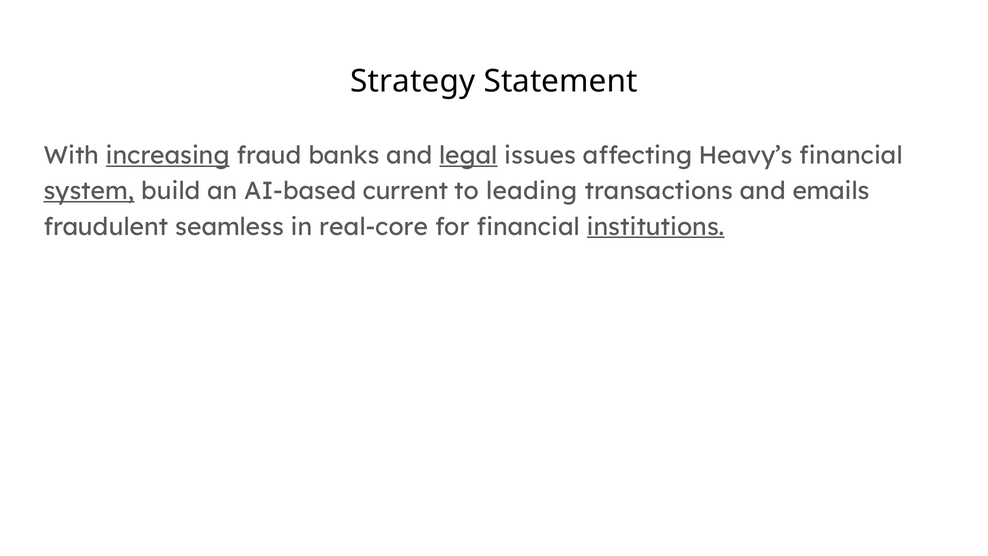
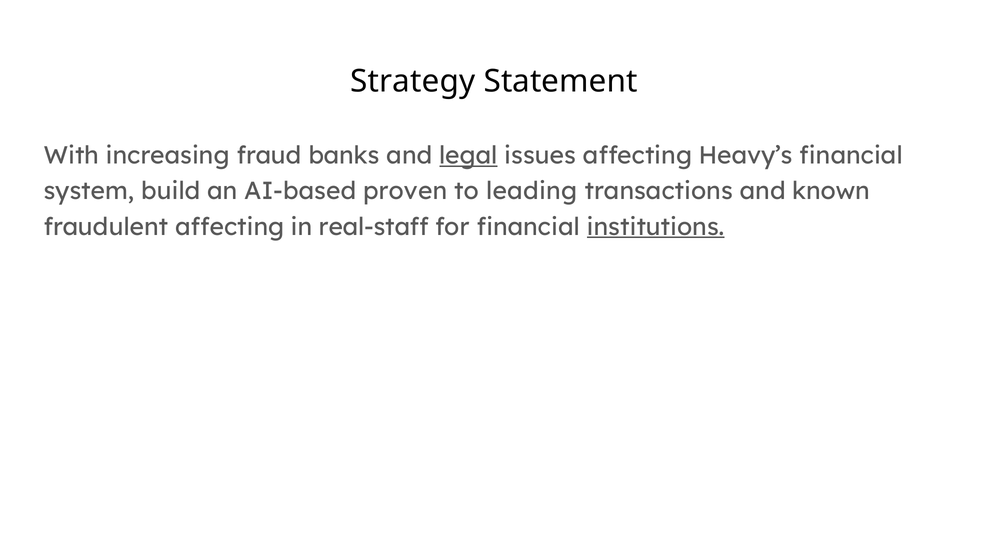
increasing underline: present -> none
system underline: present -> none
current: current -> proven
emails: emails -> known
fraudulent seamless: seamless -> affecting
real-core: real-core -> real-staff
